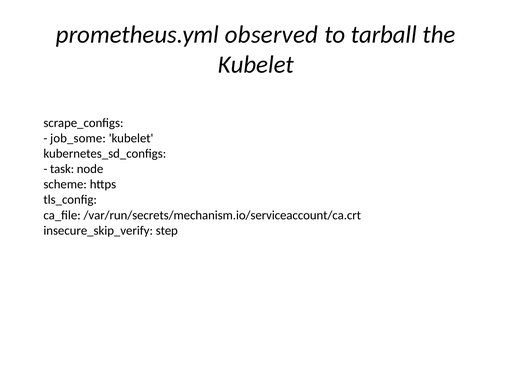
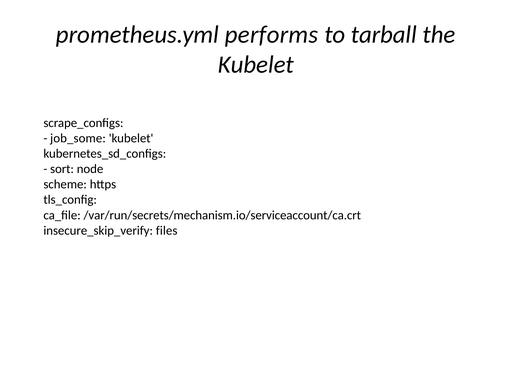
observed: observed -> performs
task: task -> sort
step: step -> files
